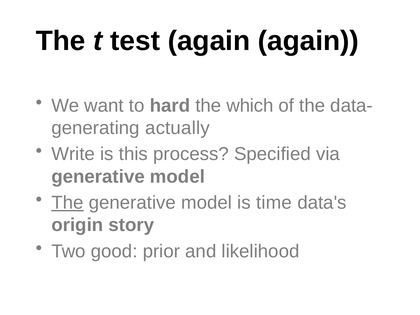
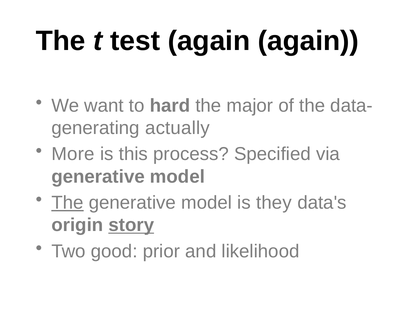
which: which -> major
Write: Write -> More
time: time -> they
story underline: none -> present
